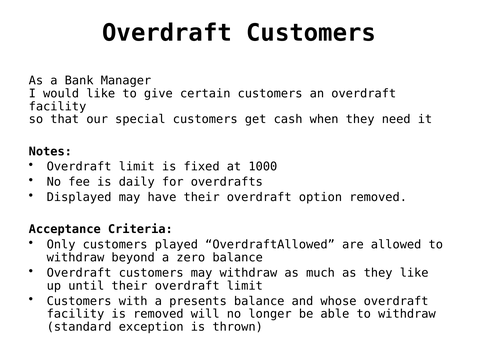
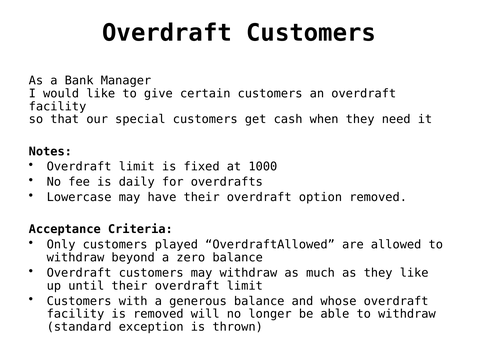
Displayed: Displayed -> Lowercase
presents: presents -> generous
